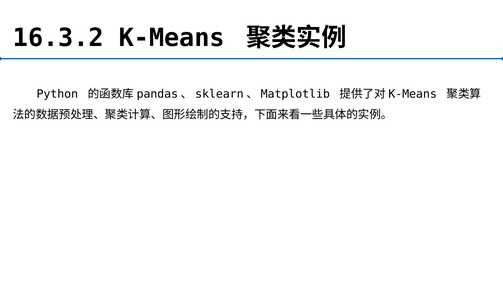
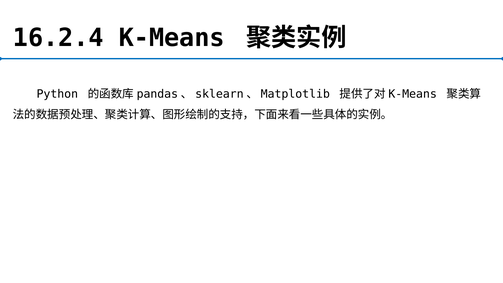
16.3.2: 16.3.2 -> 16.2.4
